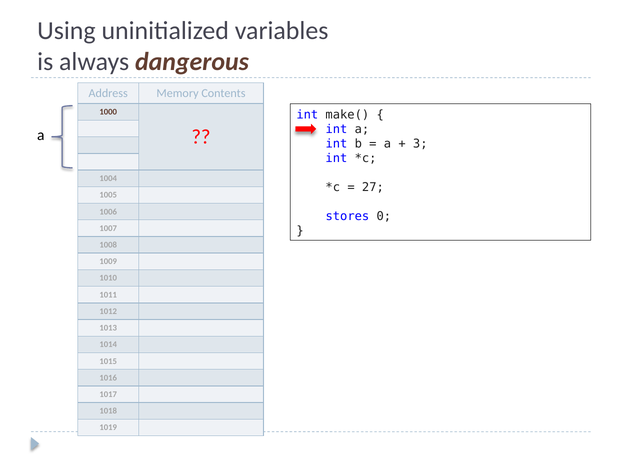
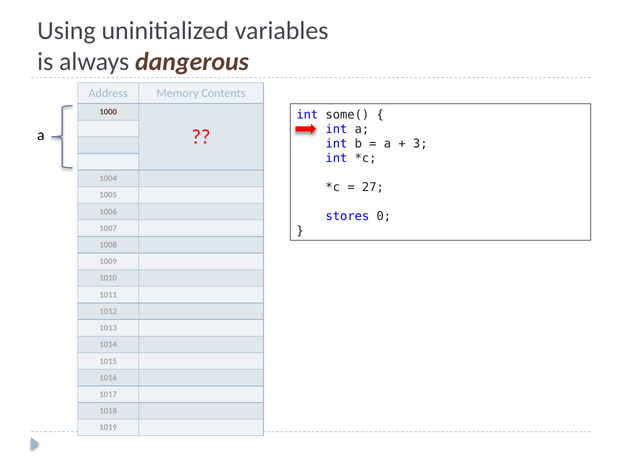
make(: make( -> some(
